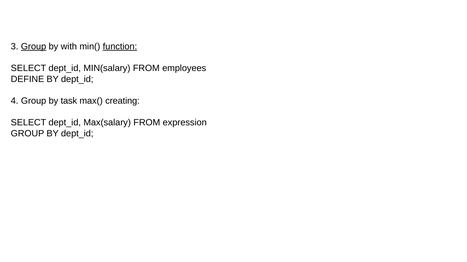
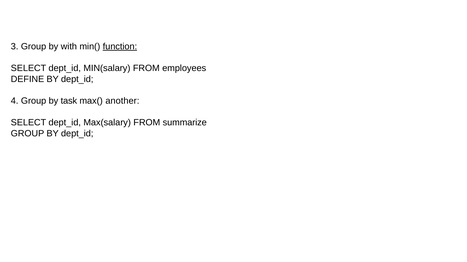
Group at (34, 47) underline: present -> none
creating: creating -> another
expression: expression -> summarize
